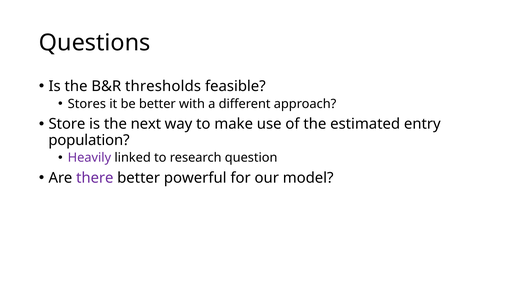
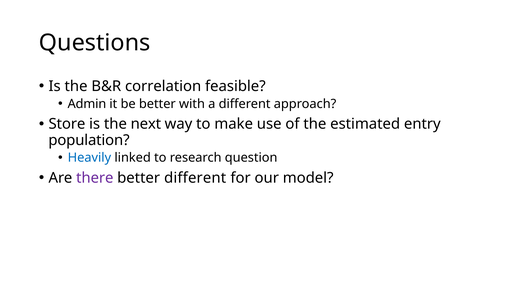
thresholds: thresholds -> correlation
Stores: Stores -> Admin
Heavily colour: purple -> blue
better powerful: powerful -> different
